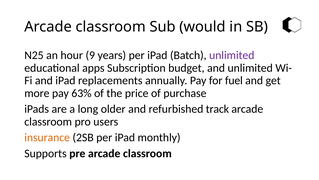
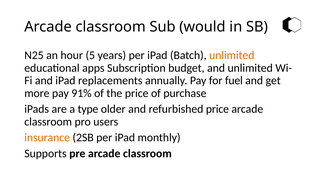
9: 9 -> 5
unlimited at (232, 55) colour: purple -> orange
63%: 63% -> 91%
long: long -> type
refurbished track: track -> price
